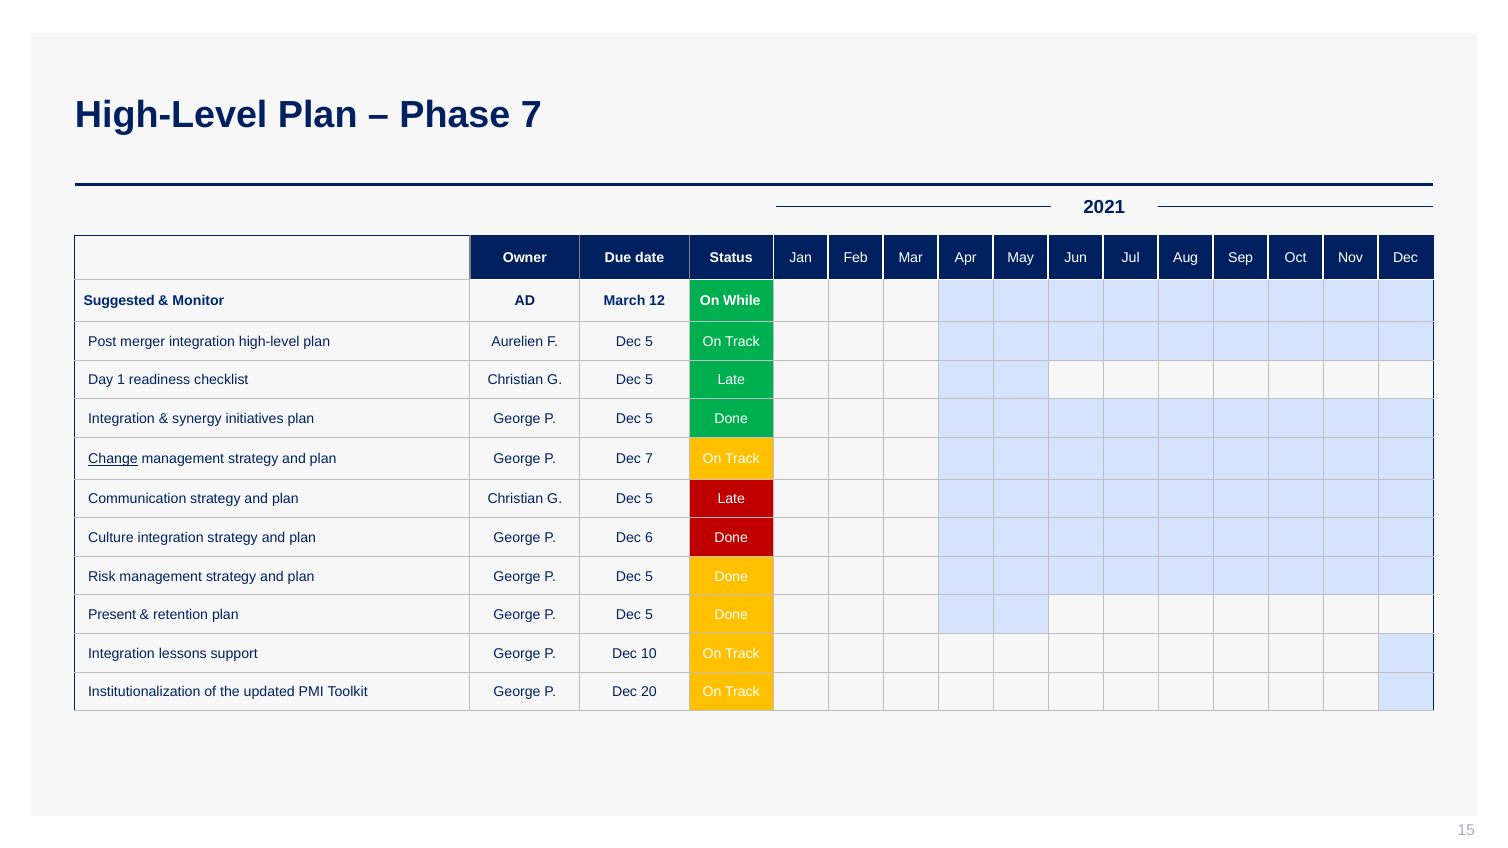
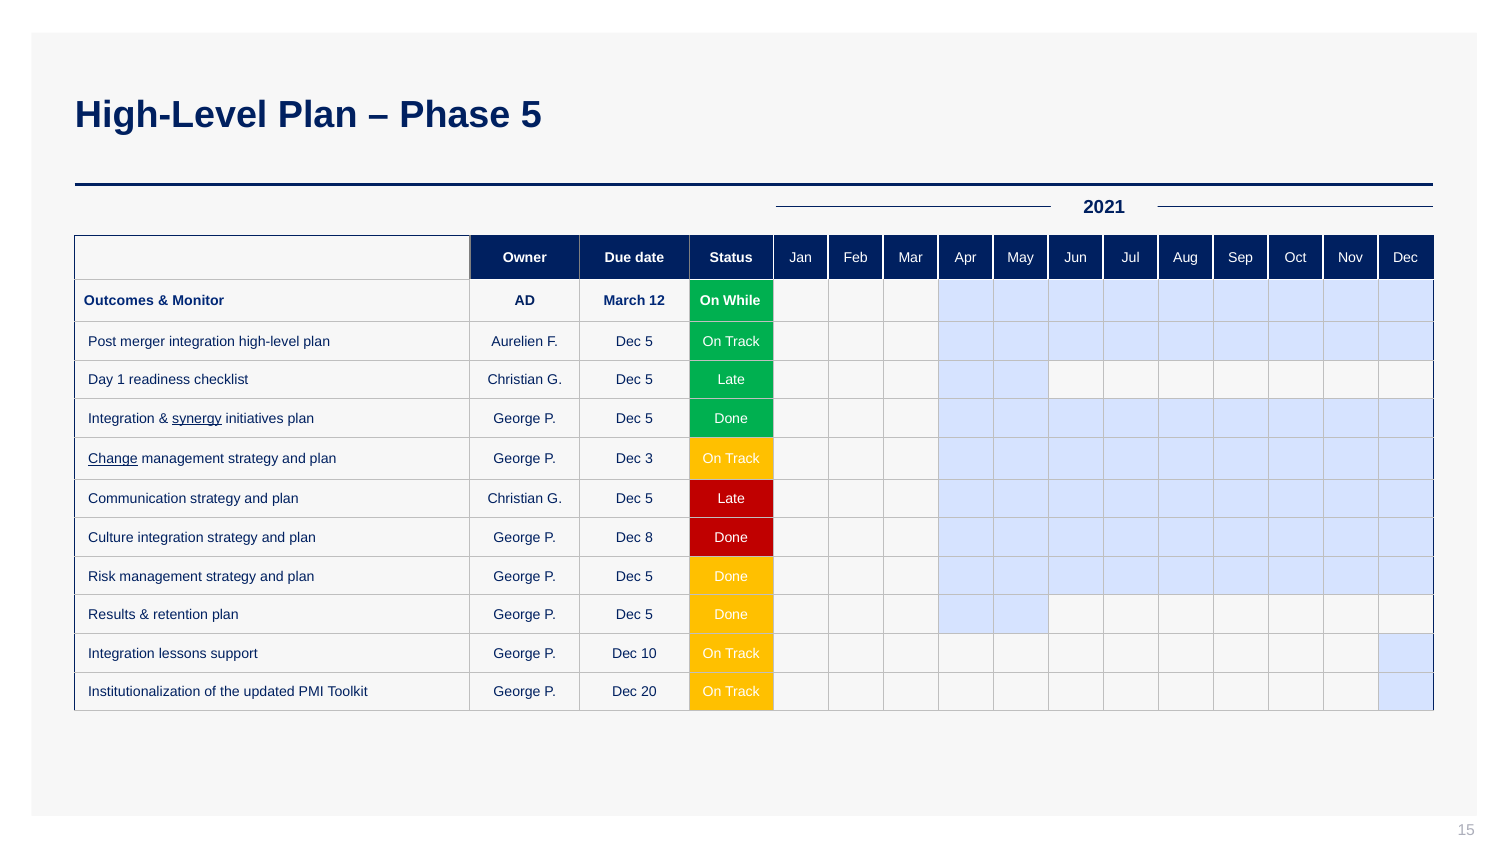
Phase 7: 7 -> 5
Suggested: Suggested -> Outcomes
synergy underline: none -> present
Dec 7: 7 -> 3
6: 6 -> 8
Present: Present -> Results
